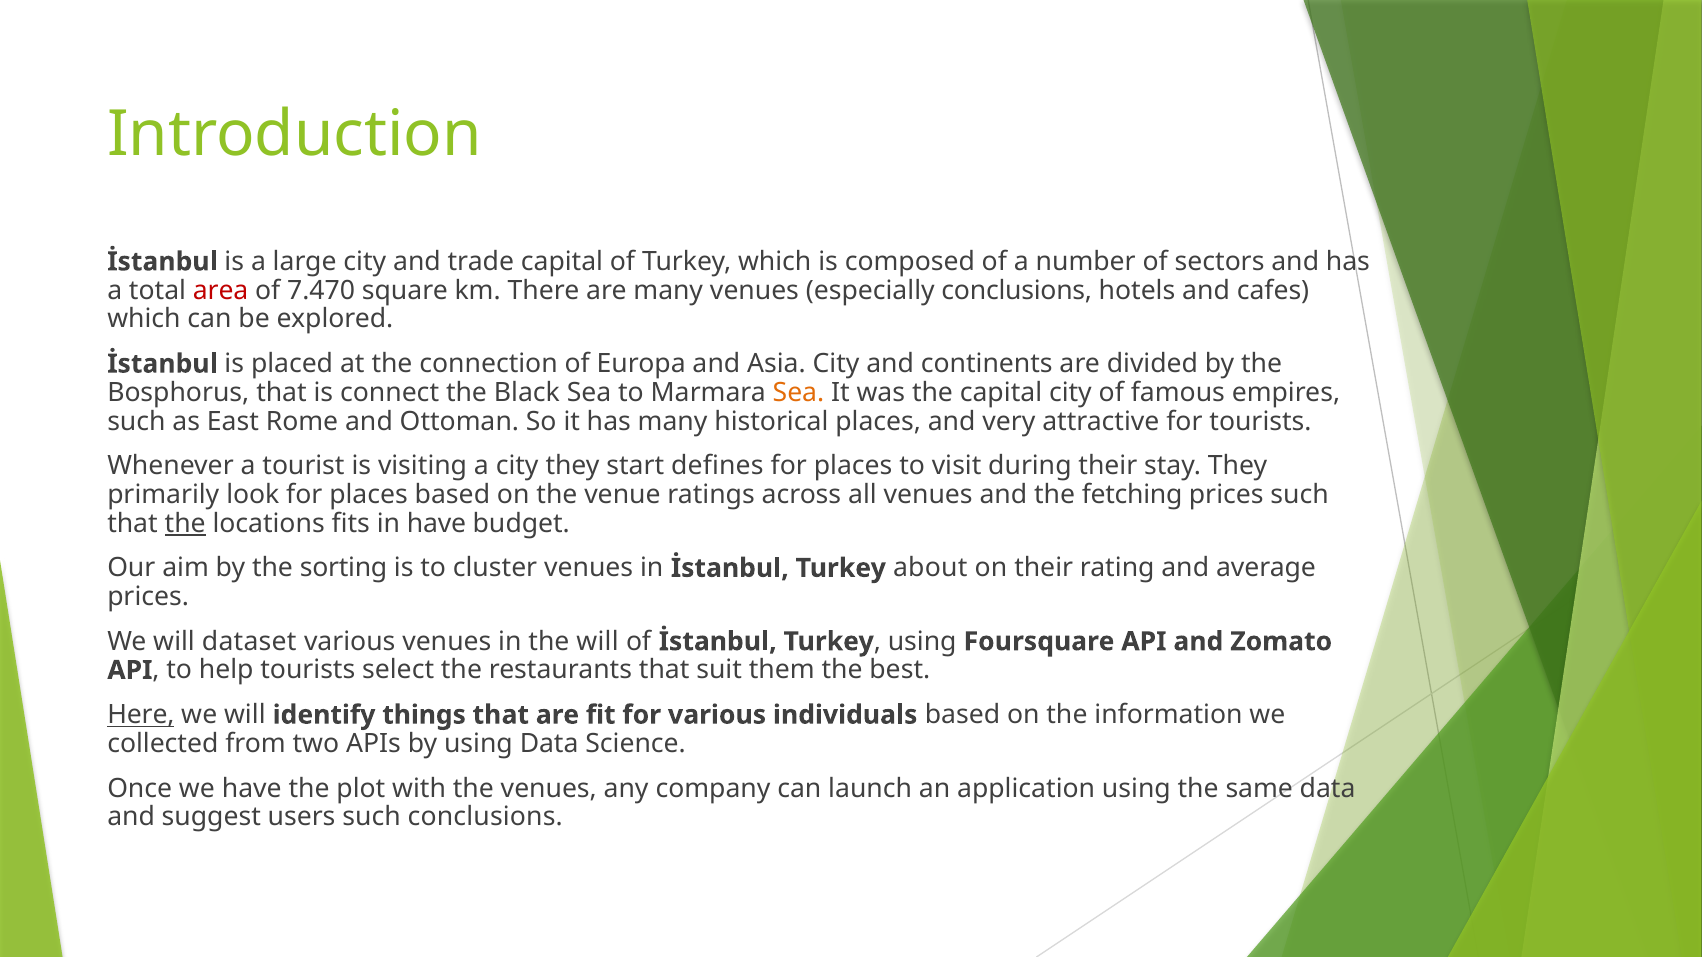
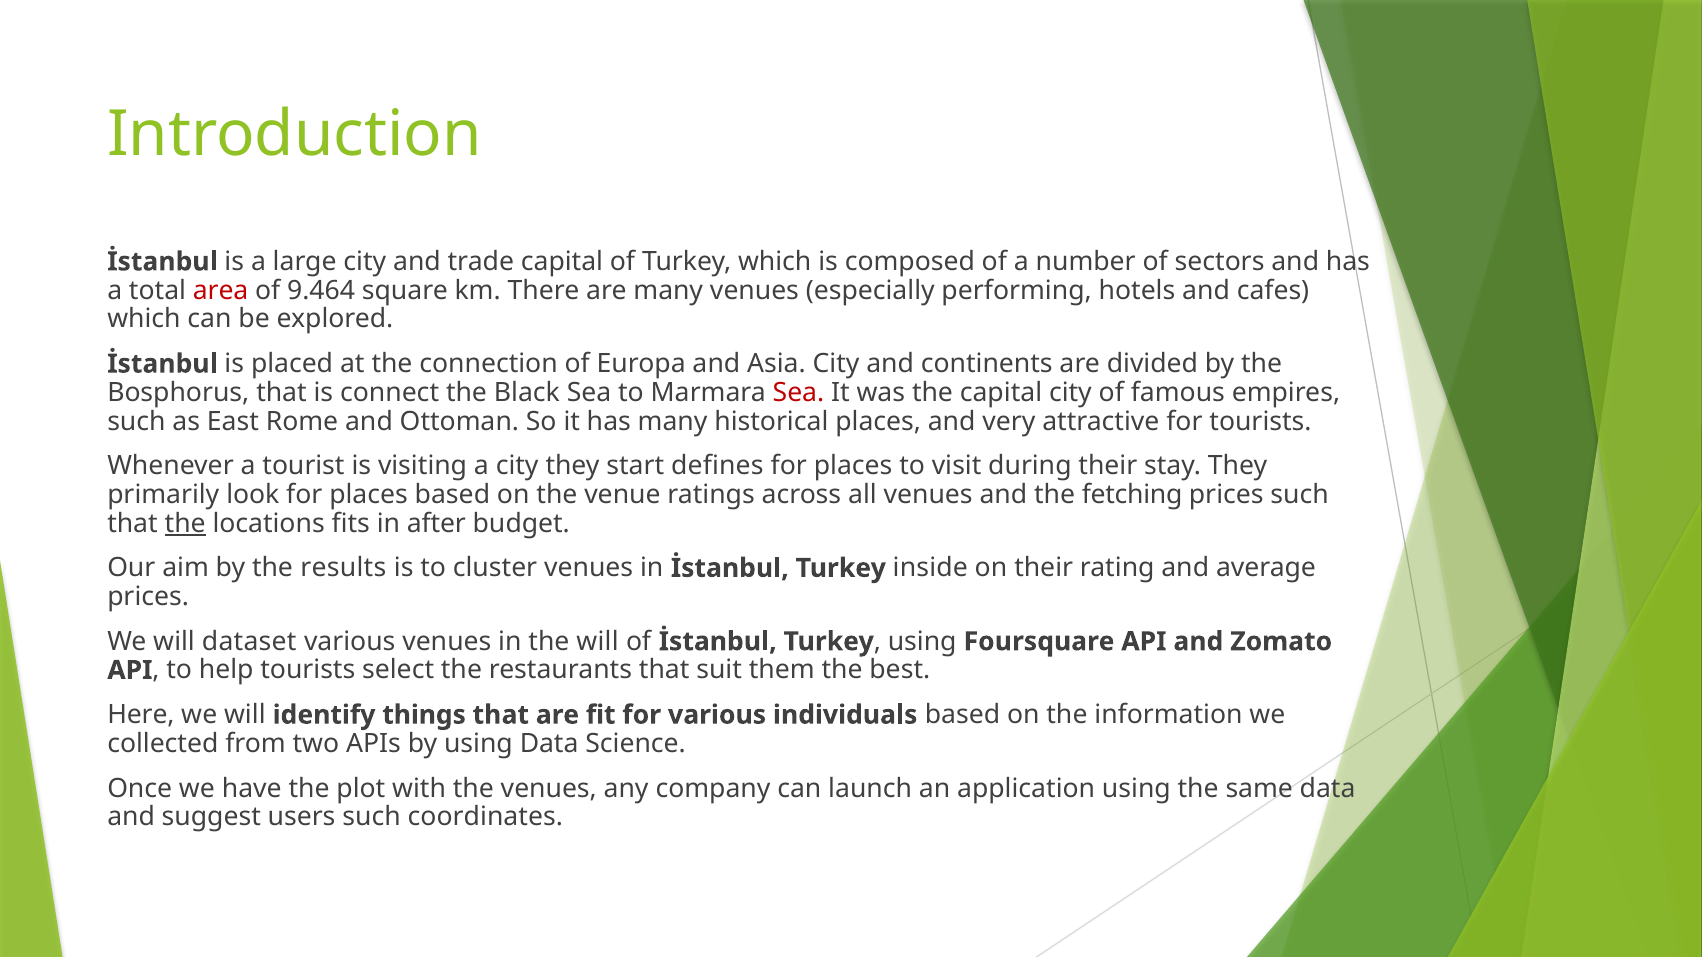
7.470: 7.470 -> 9.464
especially conclusions: conclusions -> performing
Sea at (798, 393) colour: orange -> red
in have: have -> after
sorting: sorting -> results
about: about -> inside
Here underline: present -> none
such conclusions: conclusions -> coordinates
